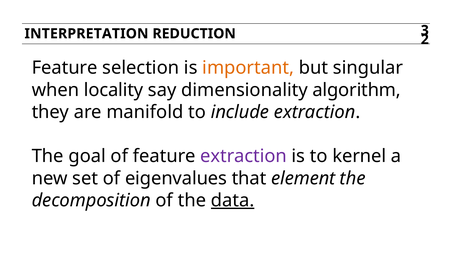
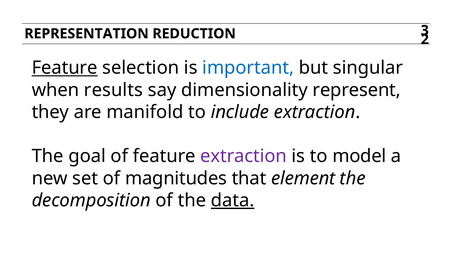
INTERPRETATION: INTERPRETATION -> REPRESENTATION
Feature at (65, 68) underline: none -> present
important colour: orange -> blue
locality: locality -> results
algorithm: algorithm -> represent
kernel: kernel -> model
eigenvalues: eigenvalues -> magnitudes
